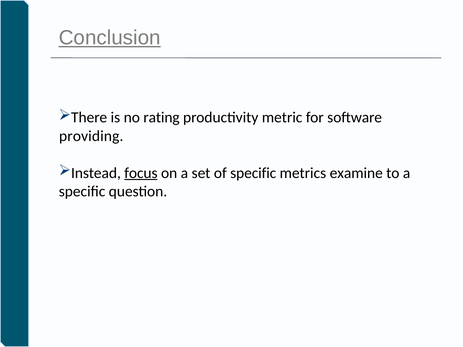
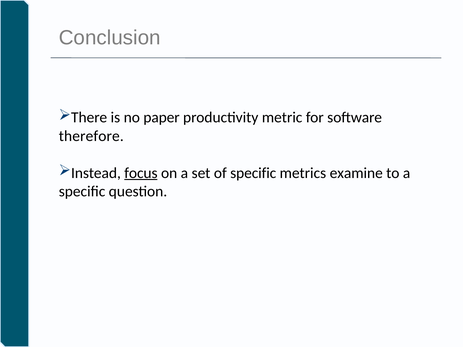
Conclusion underline: present -> none
rating: rating -> paper
providing: providing -> therefore
